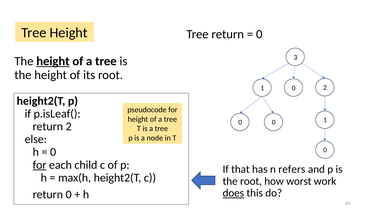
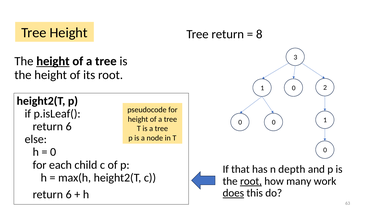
0 at (259, 34): 0 -> 8
2 at (69, 127): 2 -> 6
for at (40, 165) underline: present -> none
refers: refers -> depth
root at (251, 181) underline: none -> present
worst: worst -> many
0 at (69, 195): 0 -> 6
